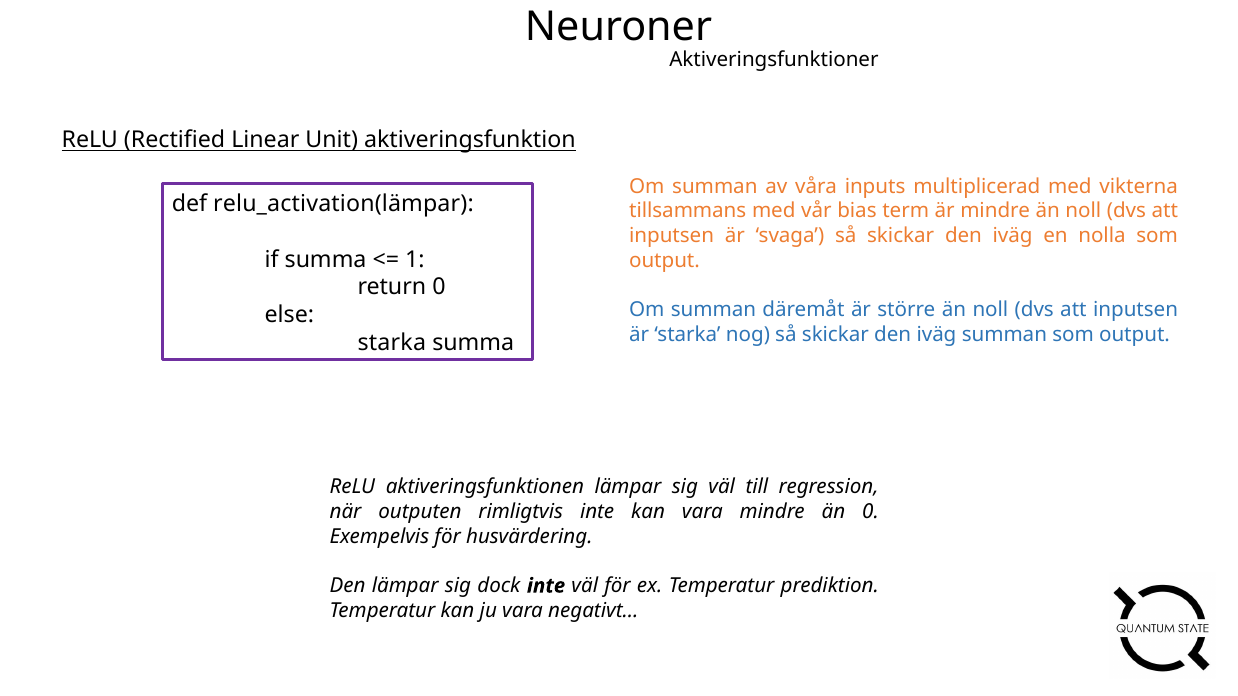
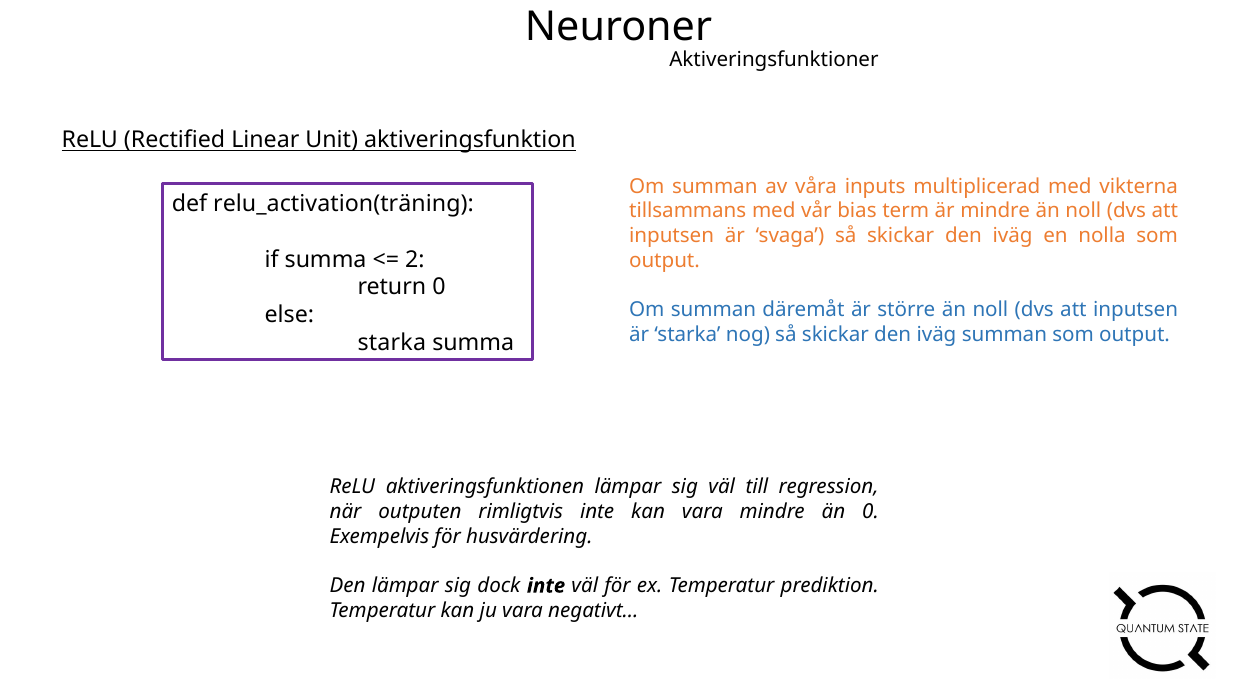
relu_activation(lämpar: relu_activation(lämpar -> relu_activation(träning
1: 1 -> 2
